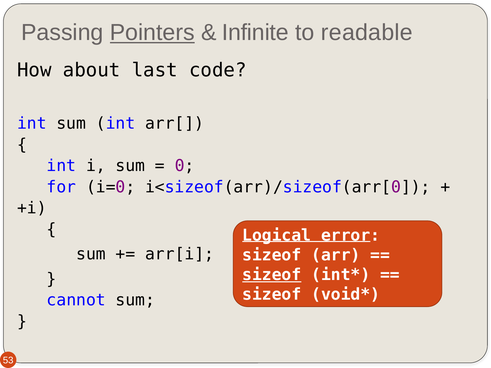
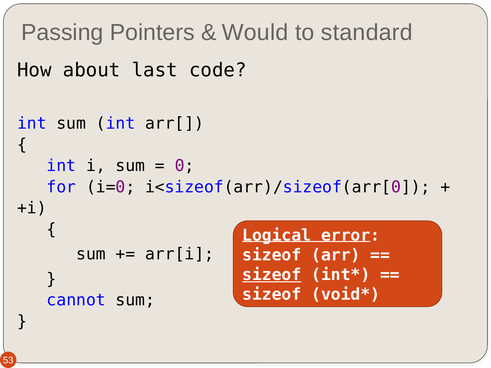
Pointers underline: present -> none
Infinite: Infinite -> Would
readable: readable -> standard
